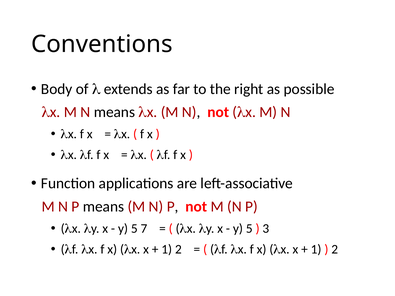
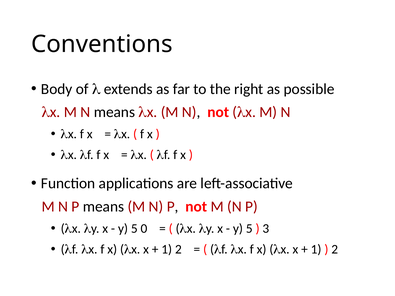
7: 7 -> 0
